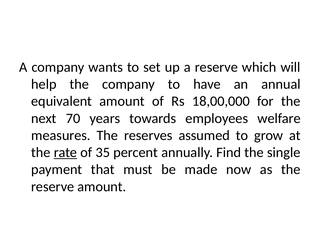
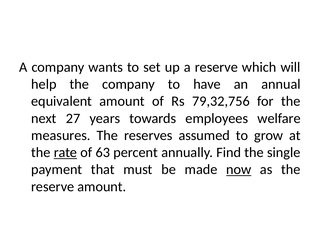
18,00,000: 18,00,000 -> 79,32,756
70: 70 -> 27
35: 35 -> 63
now underline: none -> present
